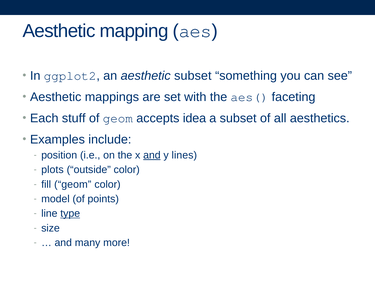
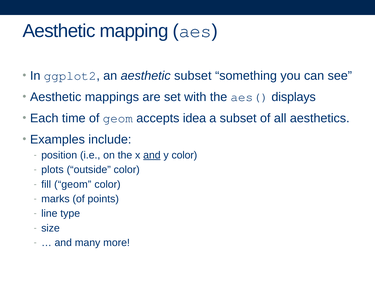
faceting: faceting -> displays
stuff: stuff -> time
y lines: lines -> color
model: model -> marks
type underline: present -> none
